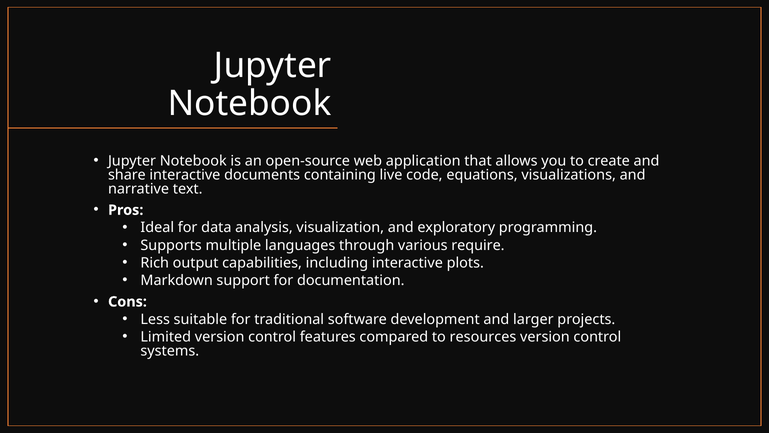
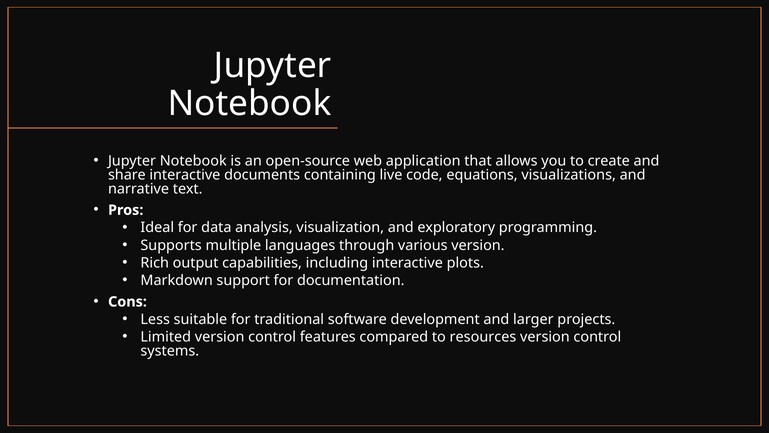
various require: require -> version
